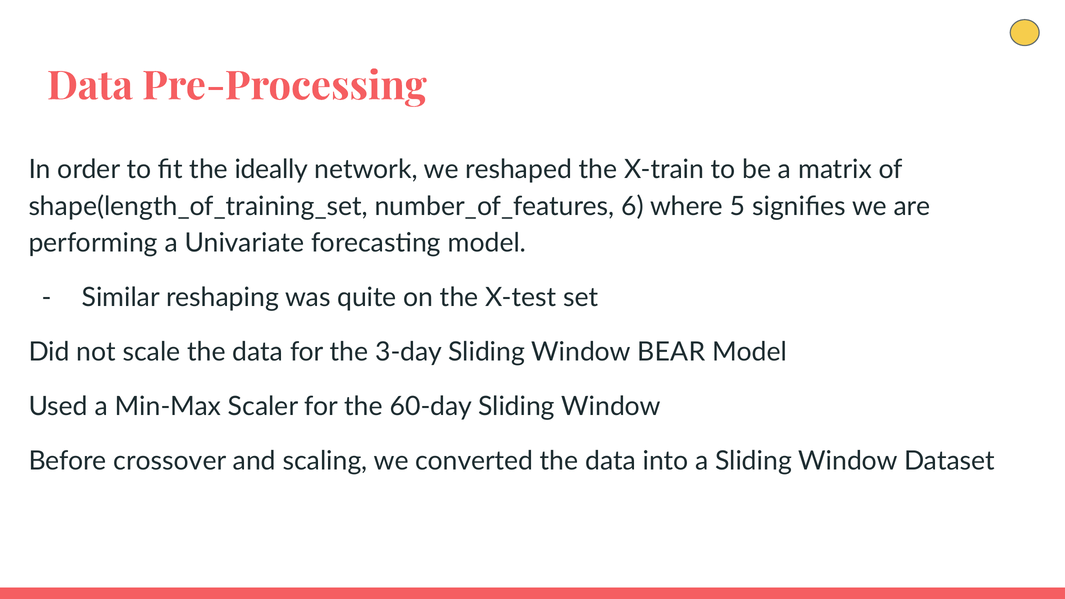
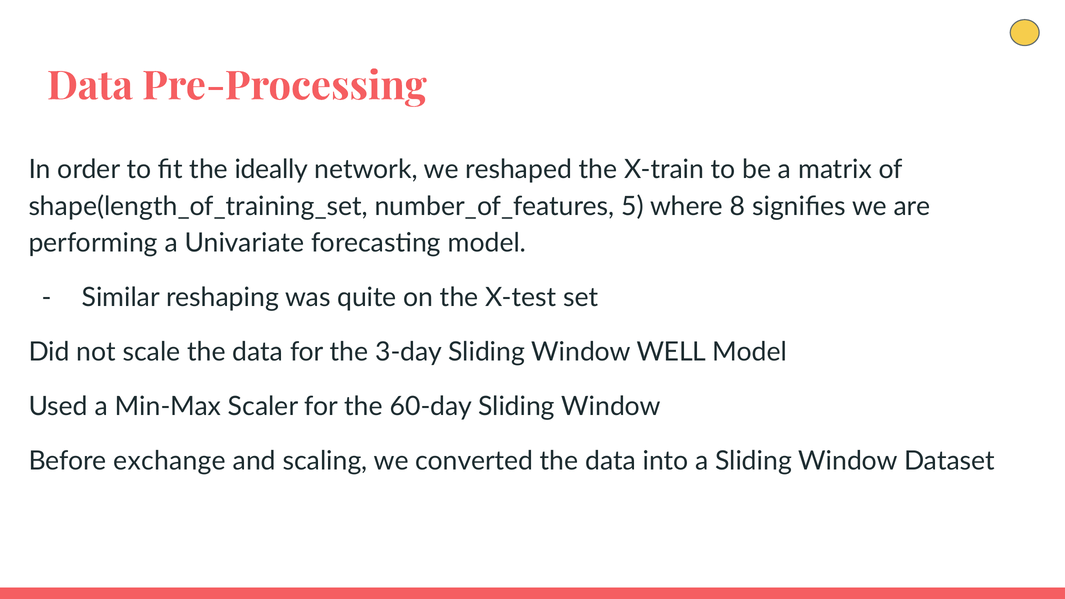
6: 6 -> 5
5: 5 -> 8
BEAR: BEAR -> WELL
crossover: crossover -> exchange
